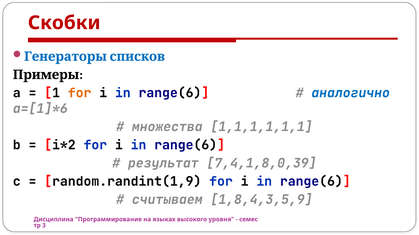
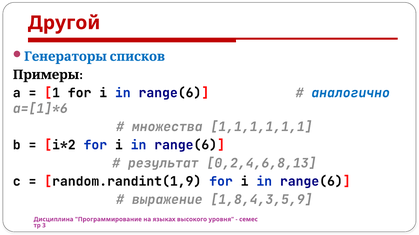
Скобки: Скобки -> Другой
for at (80, 93) colour: orange -> black
7,4,1,8,0,39: 7,4,1,8,0,39 -> 0,2,4,6,8,13
считываем: считываем -> выражение
